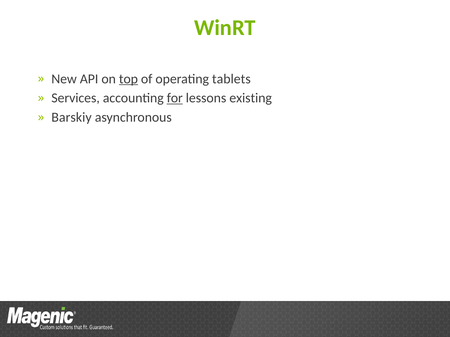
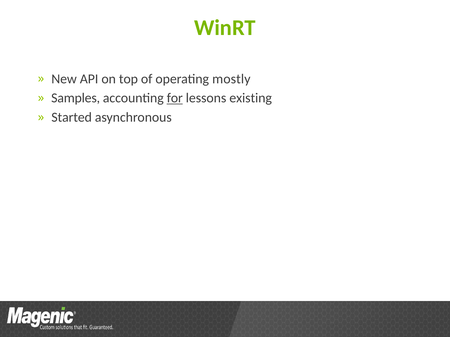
top underline: present -> none
tablets: tablets -> mostly
Services: Services -> Samples
Barskiy: Barskiy -> Started
